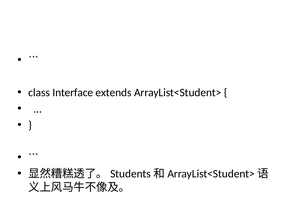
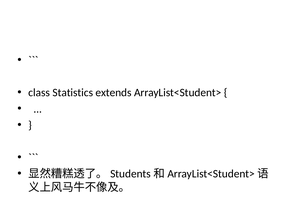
Interface: Interface -> Statistics
